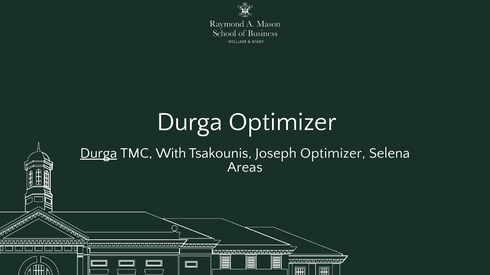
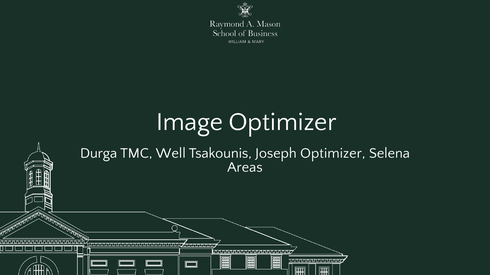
Durga at (190, 122): Durga -> Image
Durga at (99, 153) underline: present -> none
With: With -> Well
